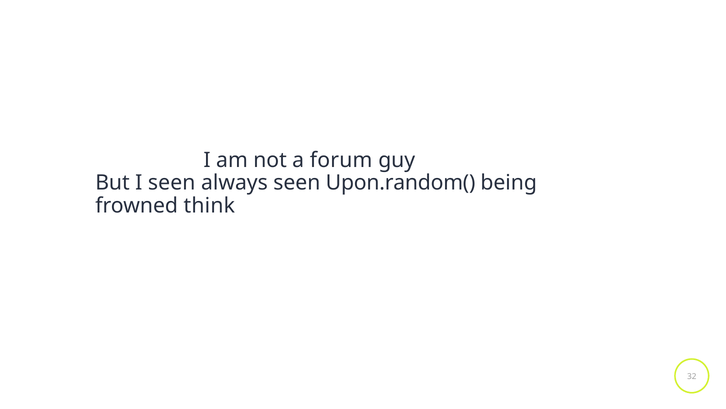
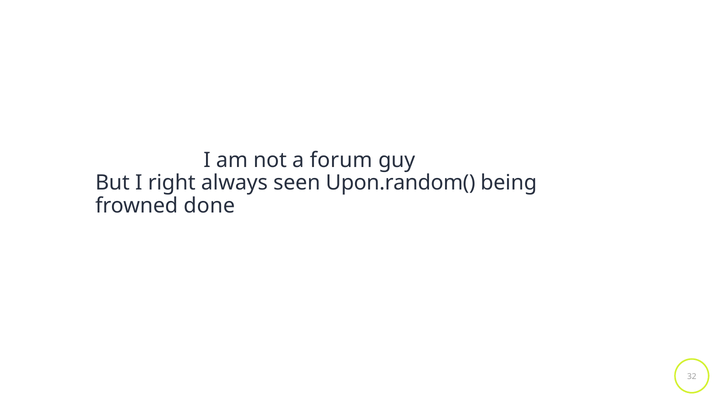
I seen: seen -> right
think: think -> done
